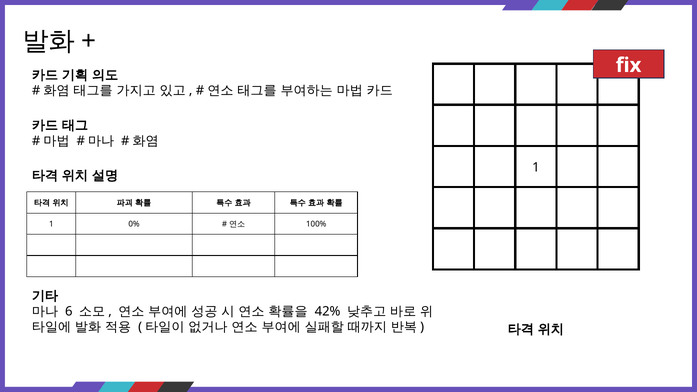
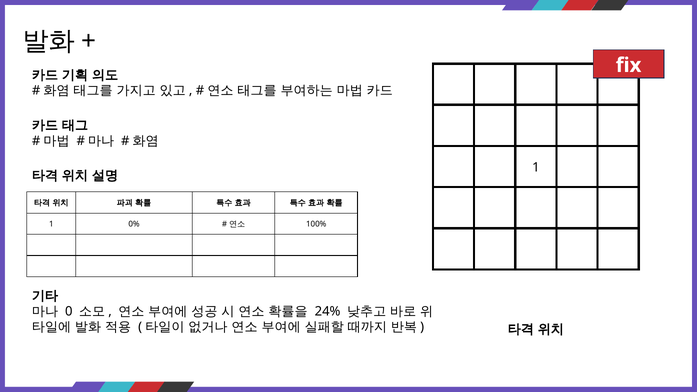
6: 6 -> 0
42%: 42% -> 24%
